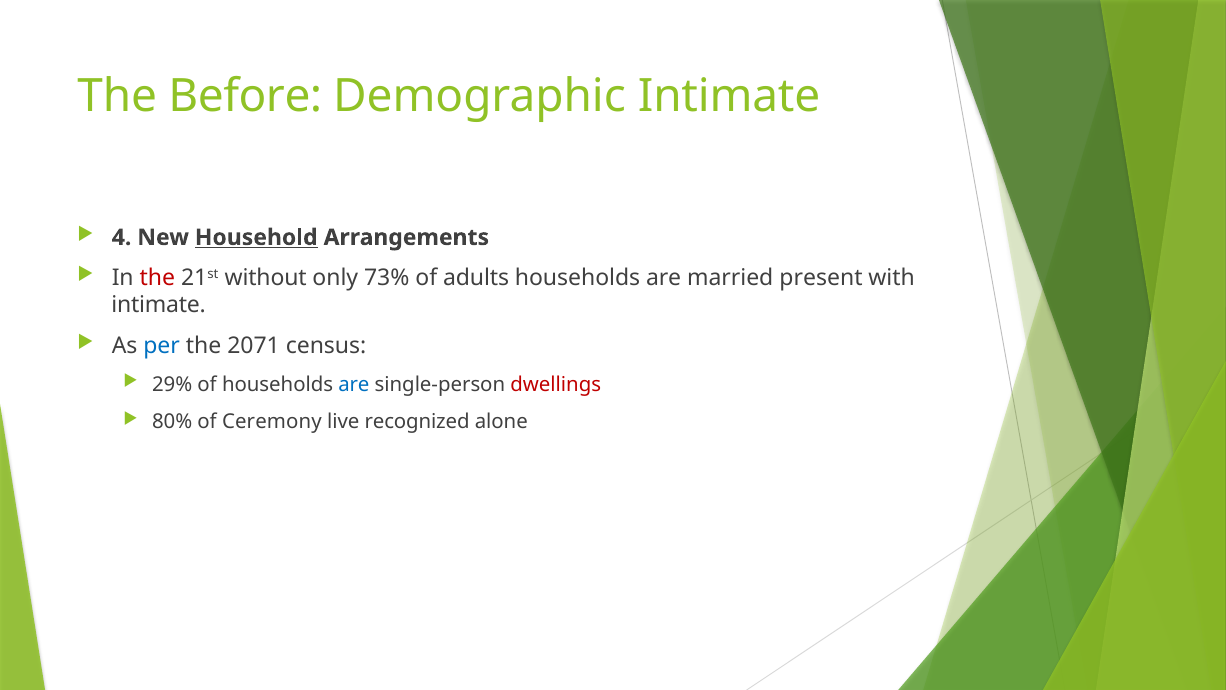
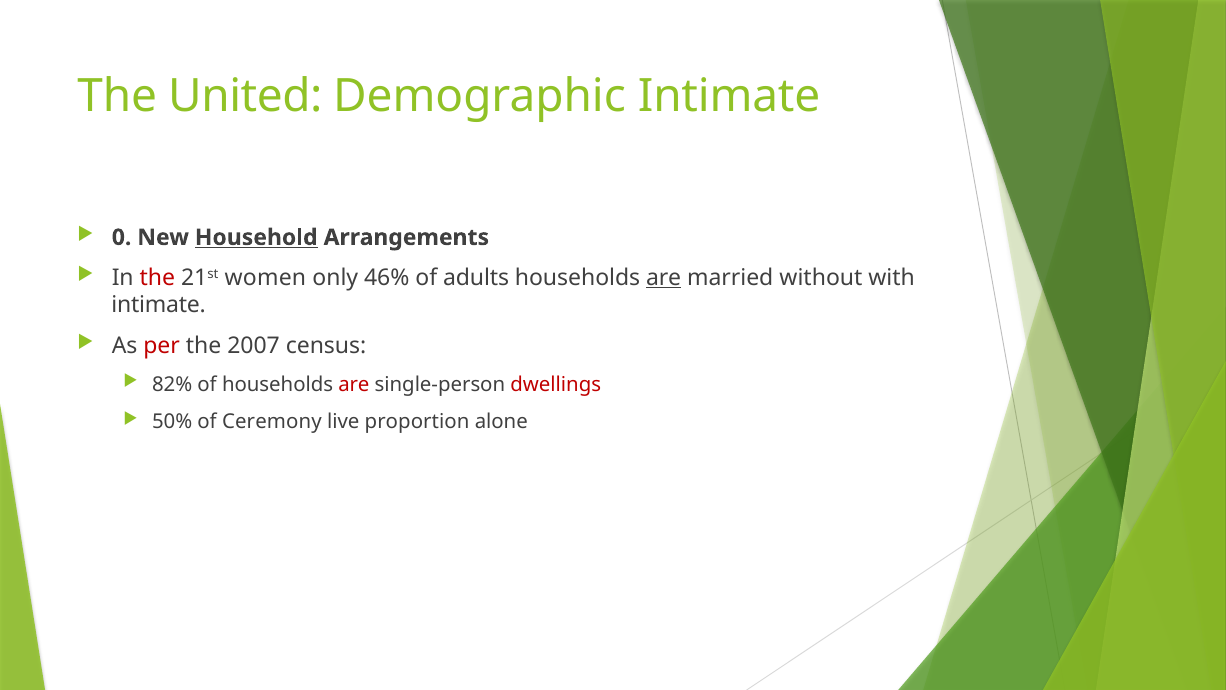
Before: Before -> United
4: 4 -> 0
without: without -> women
73%: 73% -> 46%
are at (664, 278) underline: none -> present
present: present -> without
per colour: blue -> red
2071: 2071 -> 2007
29%: 29% -> 82%
are at (354, 384) colour: blue -> red
80%: 80% -> 50%
recognized: recognized -> proportion
